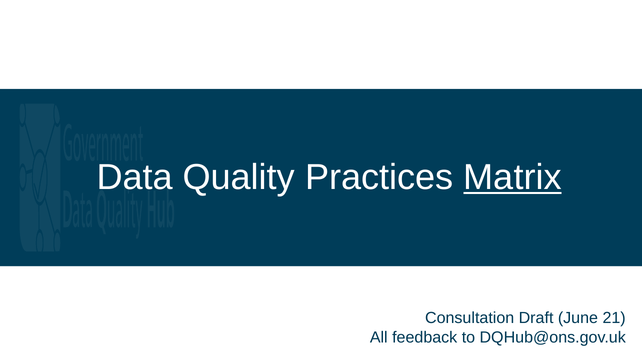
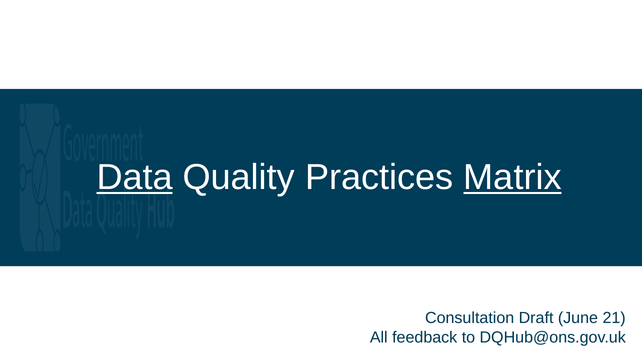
Data underline: none -> present
